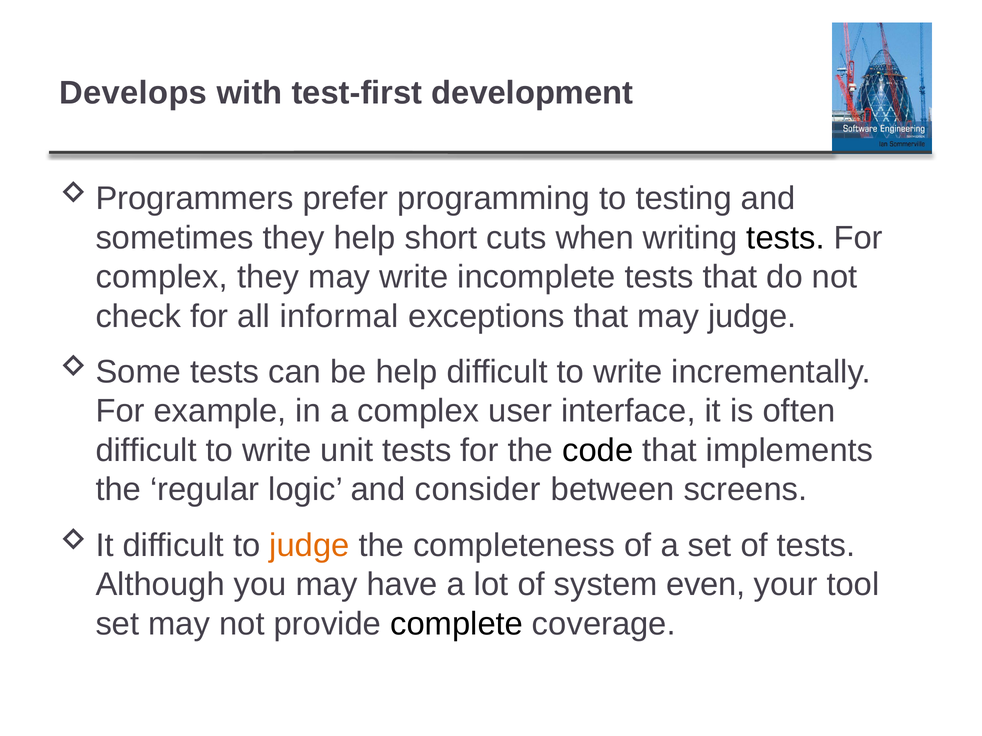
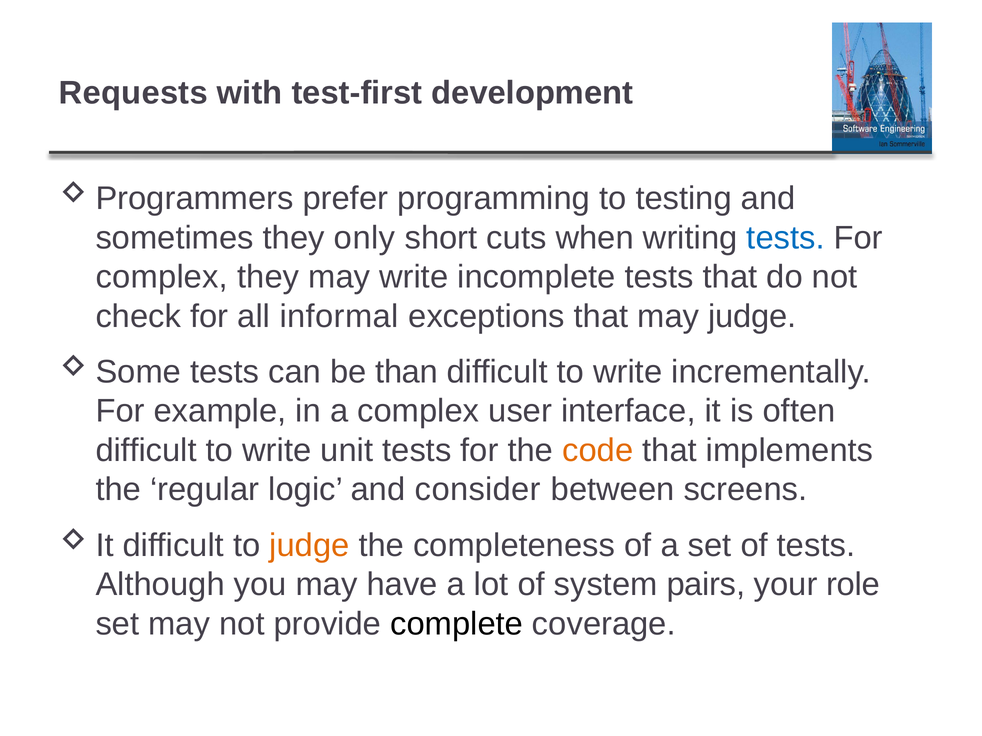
Develops: Develops -> Requests
they help: help -> only
tests at (786, 238) colour: black -> blue
be help: help -> than
code colour: black -> orange
even: even -> pairs
tool: tool -> role
